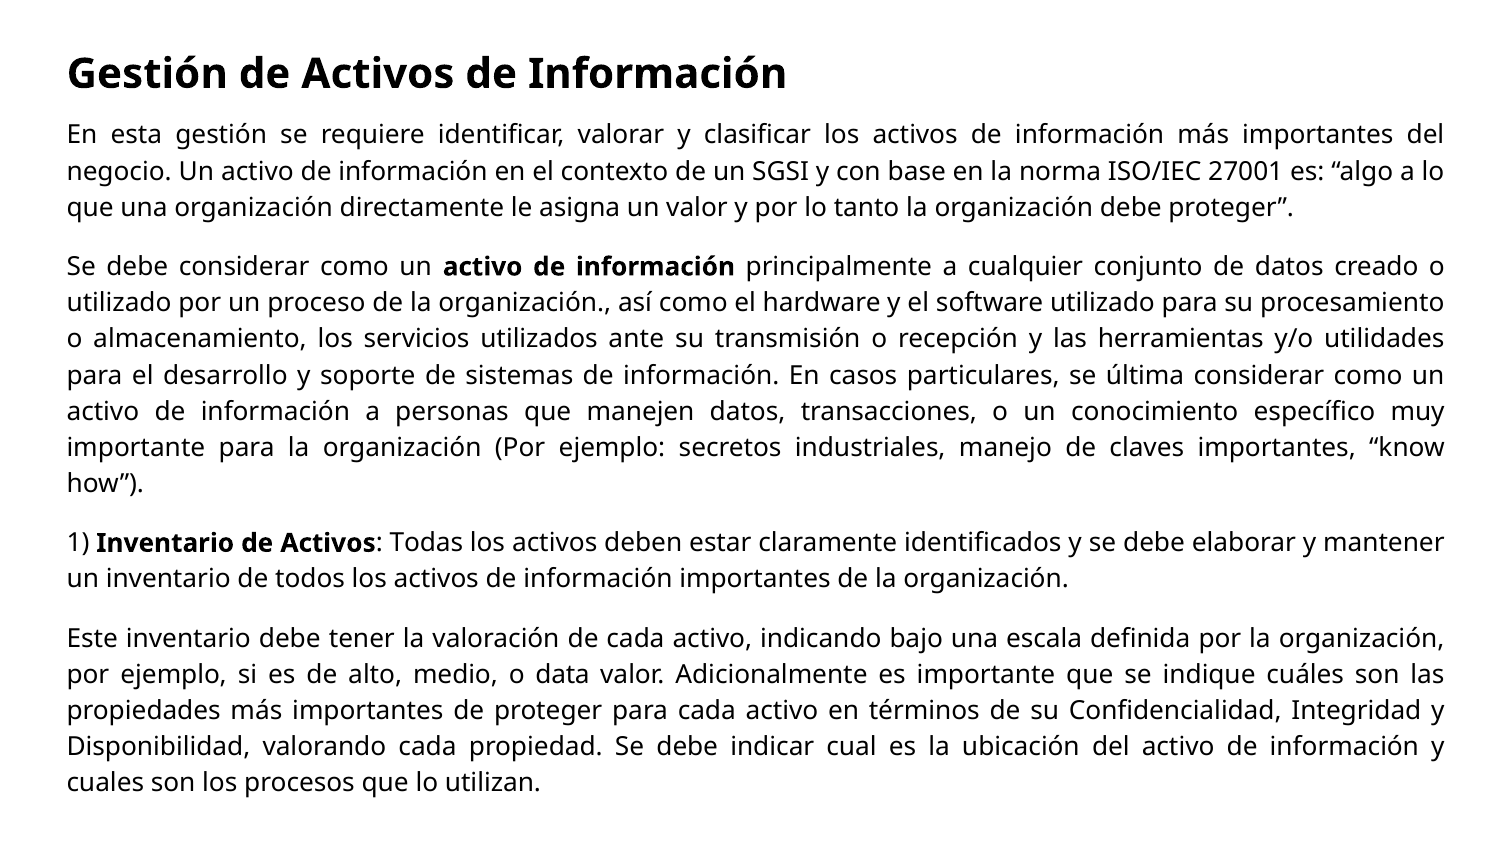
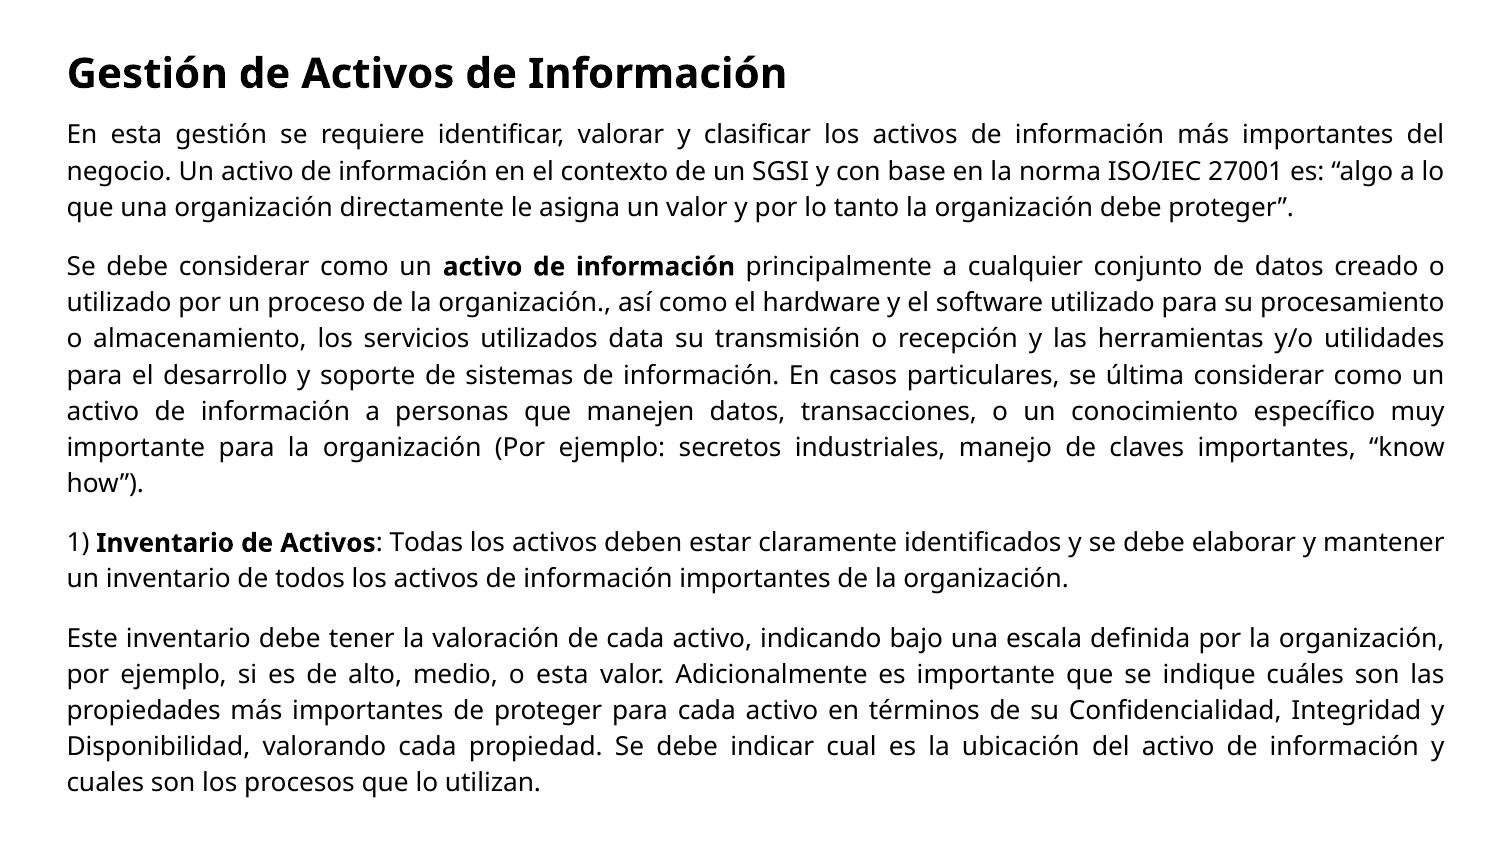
ante: ante -> data
o data: data -> esta
